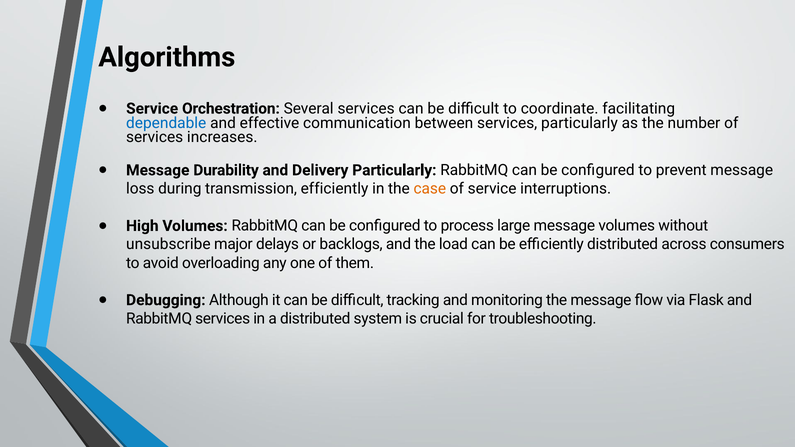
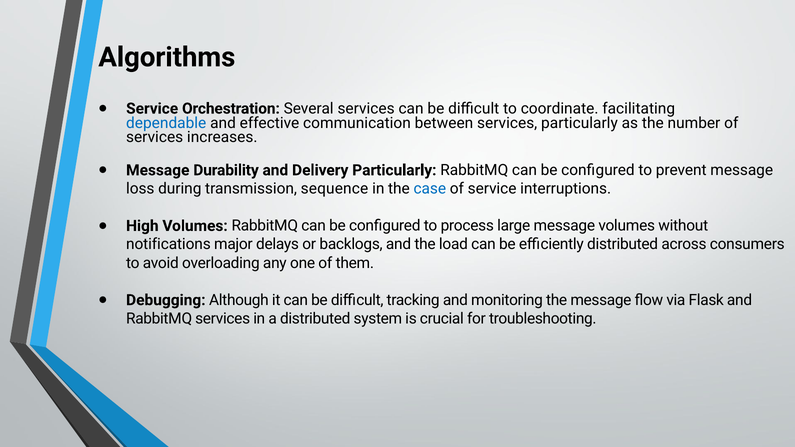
transmission efficiently: efficiently -> sequence
case colour: orange -> blue
unsubscribe: unsubscribe -> notifications
